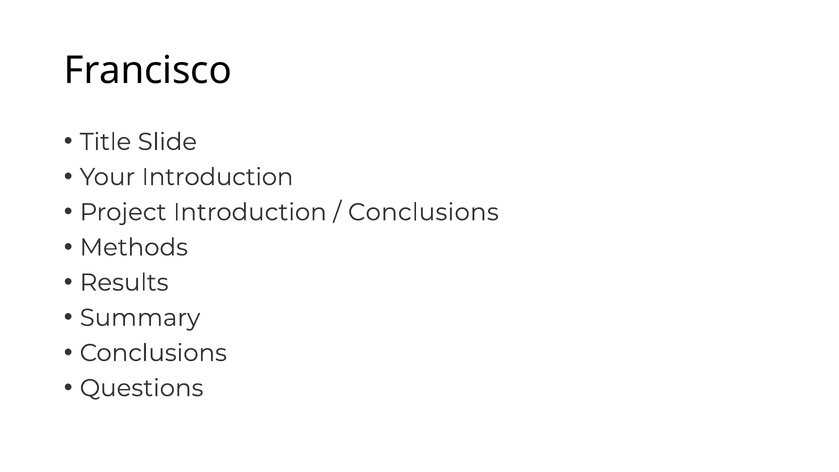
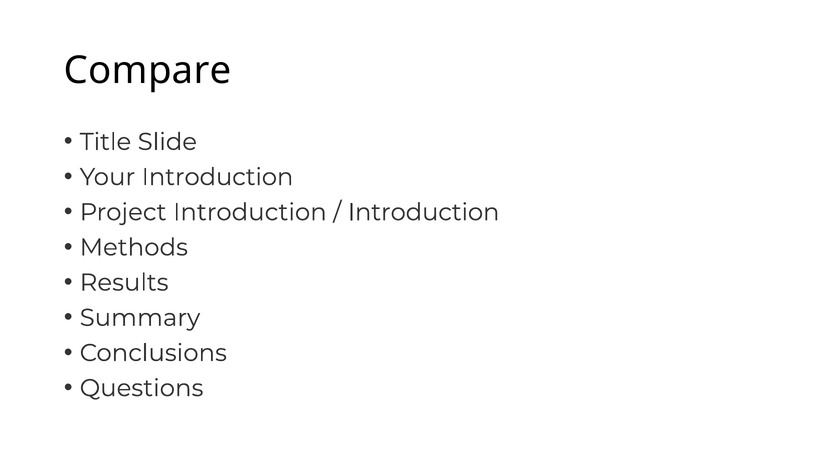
Francisco: Francisco -> Compare
Conclusions at (423, 212): Conclusions -> Introduction
